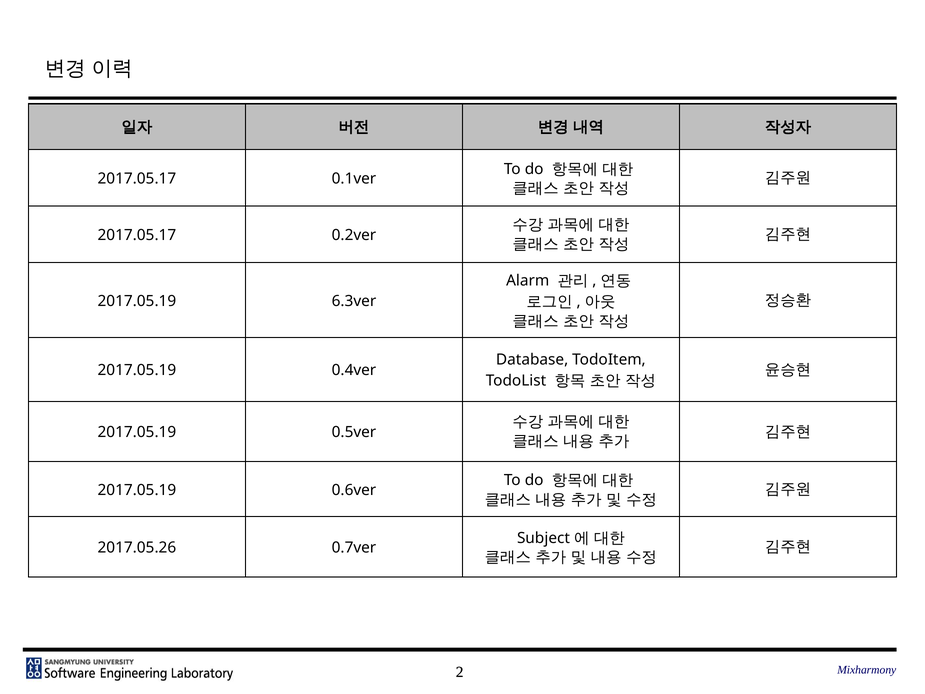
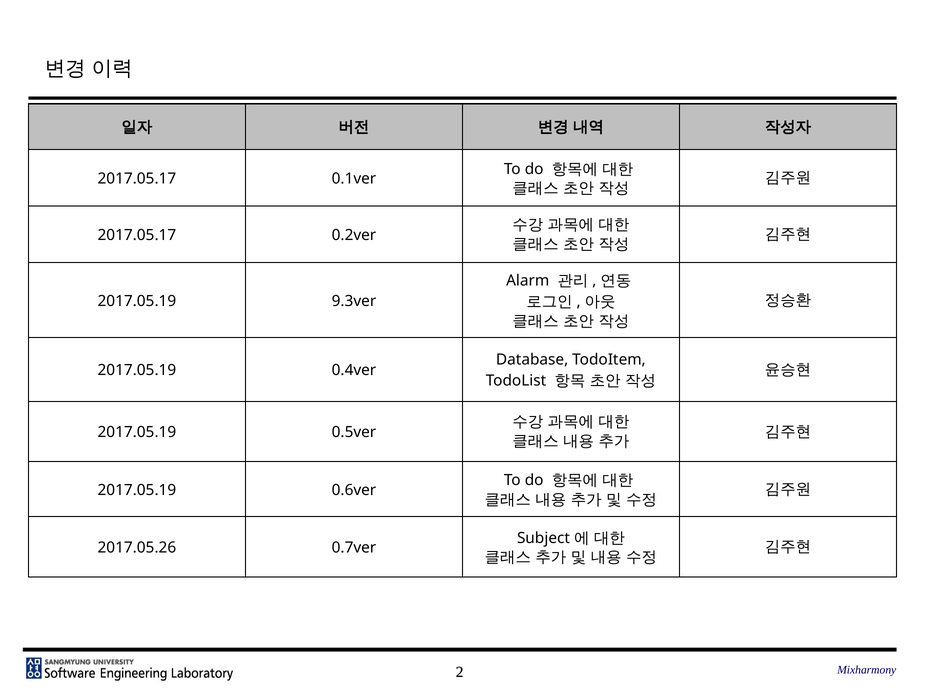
6.3ver: 6.3ver -> 9.3ver
